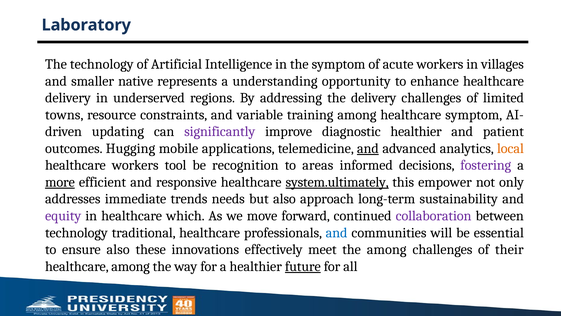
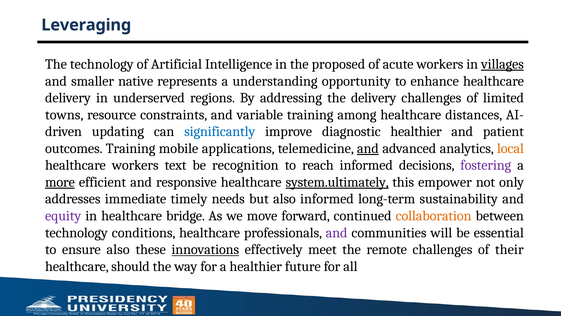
Laboratory: Laboratory -> Leveraging
the symptom: symptom -> proposed
villages underline: none -> present
healthcare symptom: symptom -> distances
significantly colour: purple -> blue
outcomes Hugging: Hugging -> Training
tool: tool -> text
areas: areas -> reach
trends: trends -> timely
also approach: approach -> informed
which: which -> bridge
collaboration colour: purple -> orange
traditional: traditional -> conditions
and at (337, 232) colour: blue -> purple
innovations underline: none -> present
the among: among -> remote
healthcare among: among -> should
future underline: present -> none
